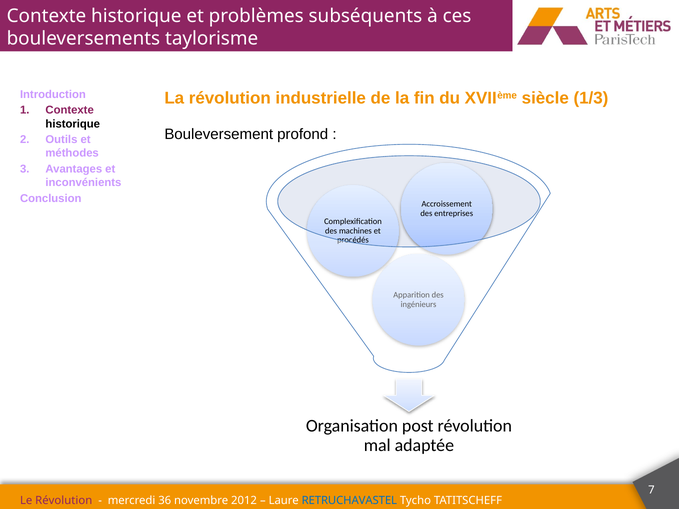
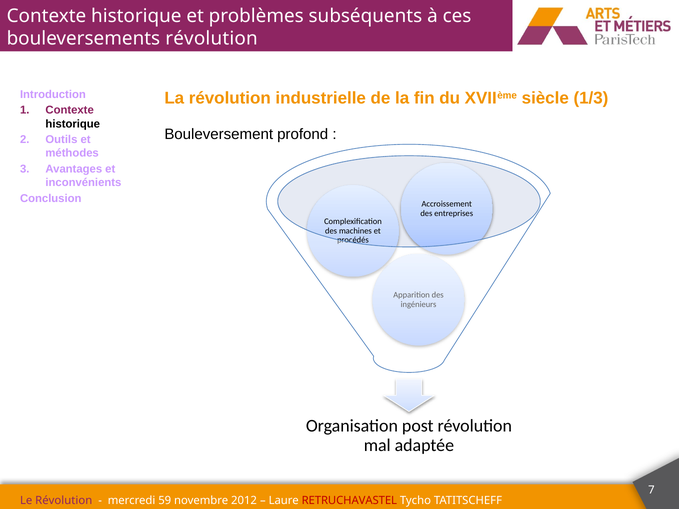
bouleversements taylorisme: taylorisme -> révolution
36: 36 -> 59
RETRUCHAVASTEL colour: blue -> red
